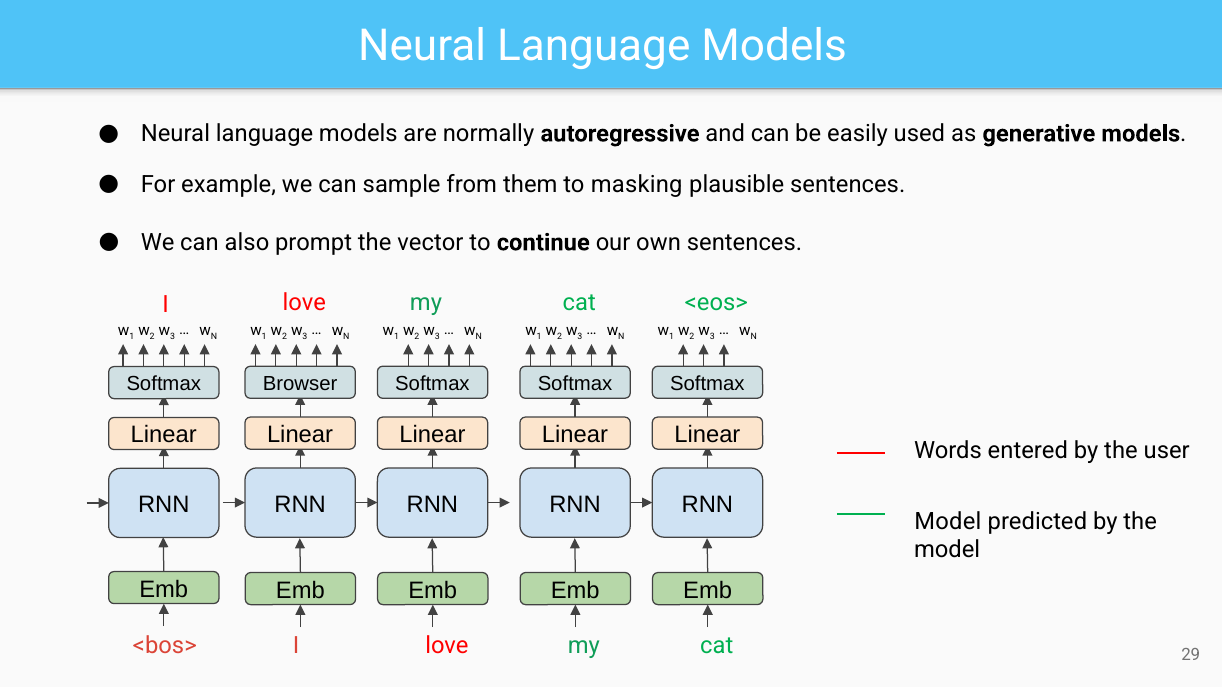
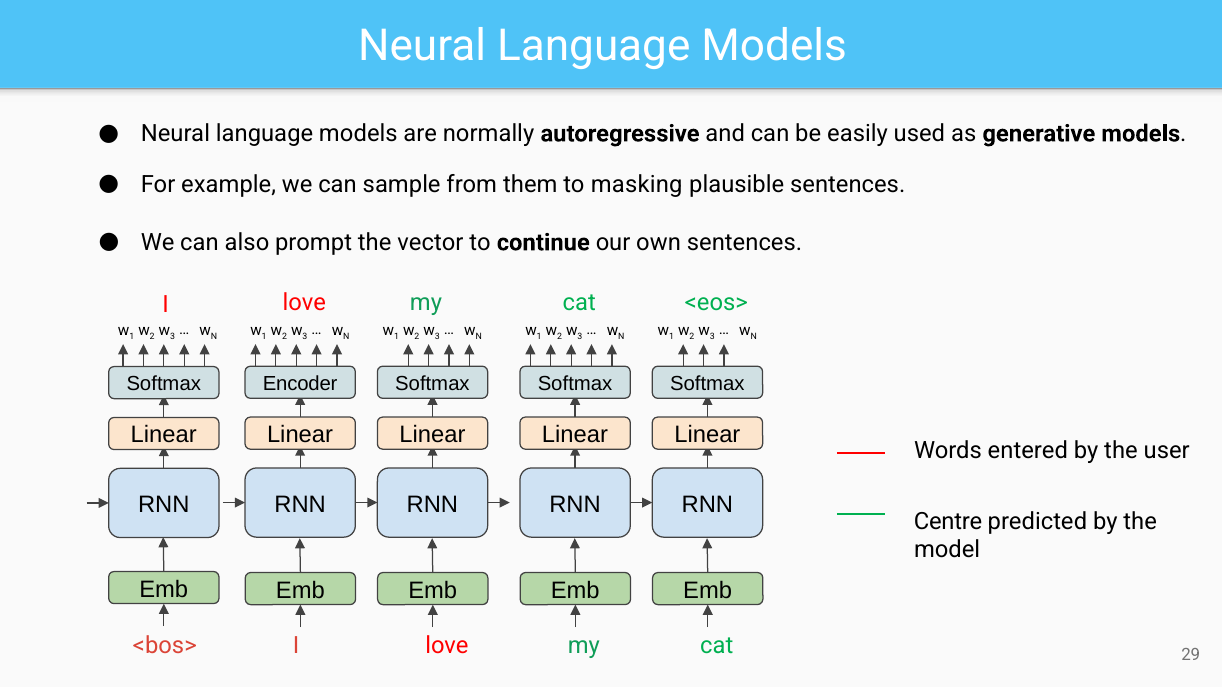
Browser: Browser -> Encoder
Model at (948, 522): Model -> Centre
